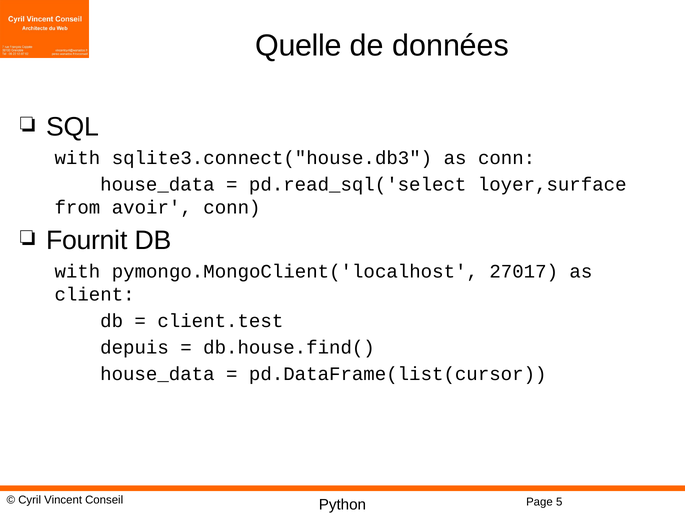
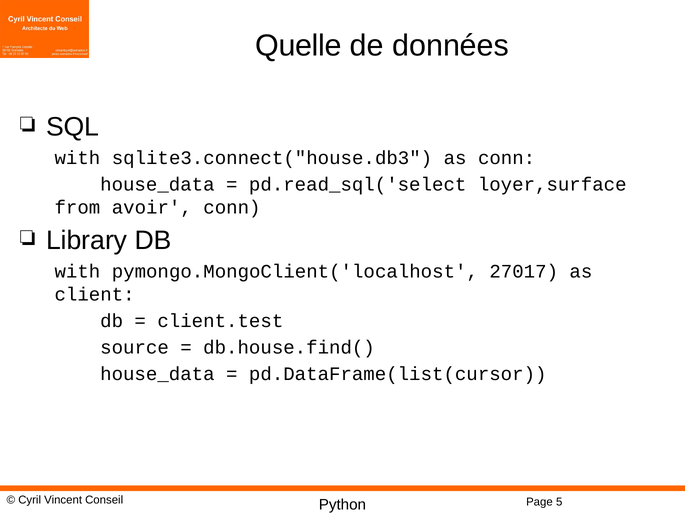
Fournit: Fournit -> Library
depuis: depuis -> source
